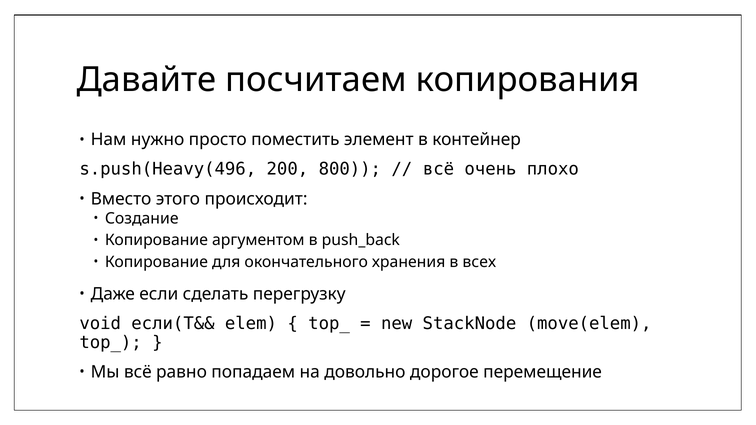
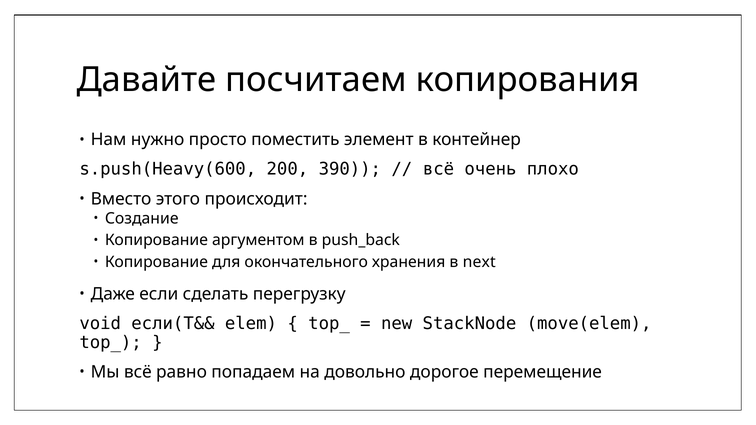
s.push(Heavy(496: s.push(Heavy(496 -> s.push(Heavy(600
800: 800 -> 390
всех: всех -> next
